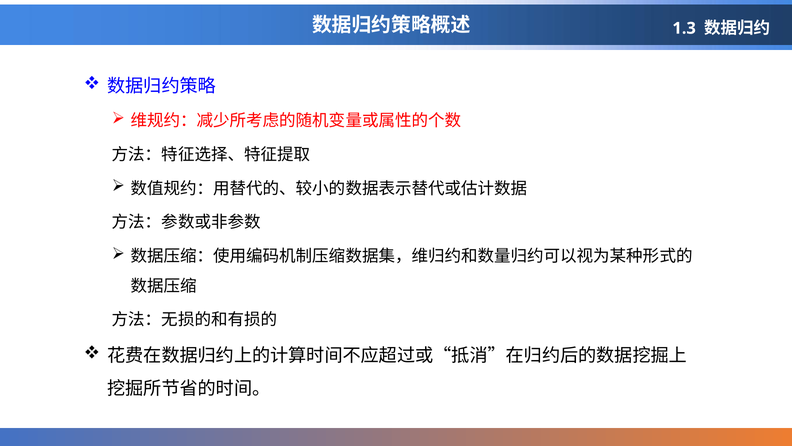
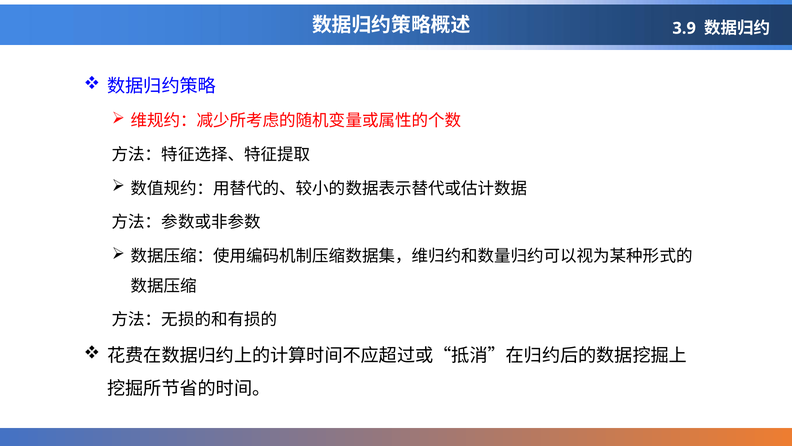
1.3: 1.3 -> 3.9
